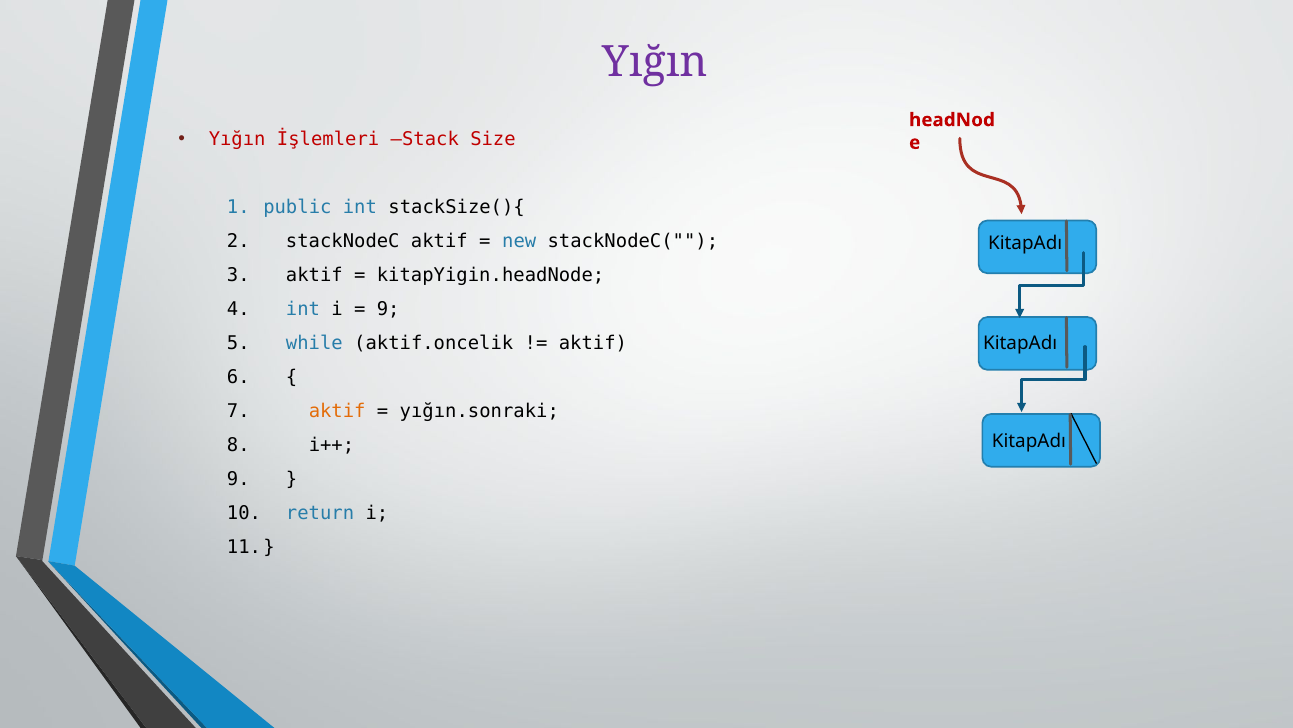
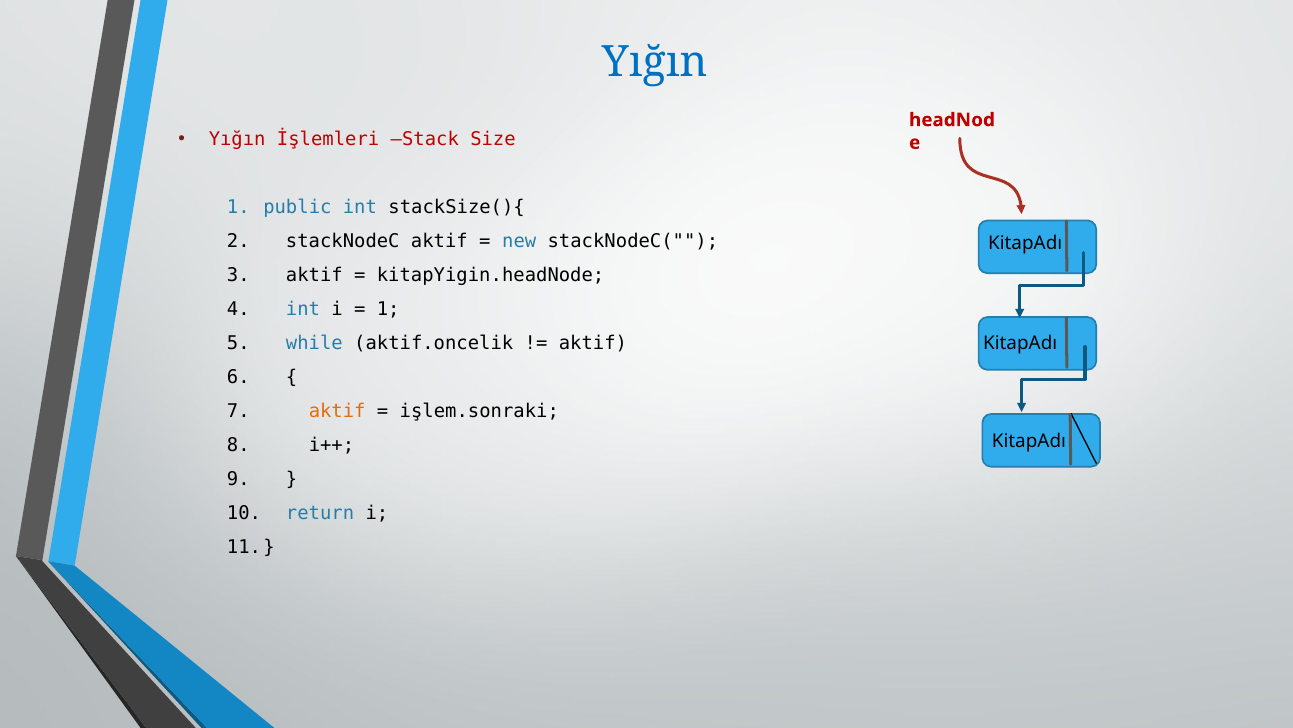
Yığın at (655, 62) colour: purple -> blue
9 at (388, 309): 9 -> 1
yığın.sonraki: yığın.sonraki -> işlem.sonraki
